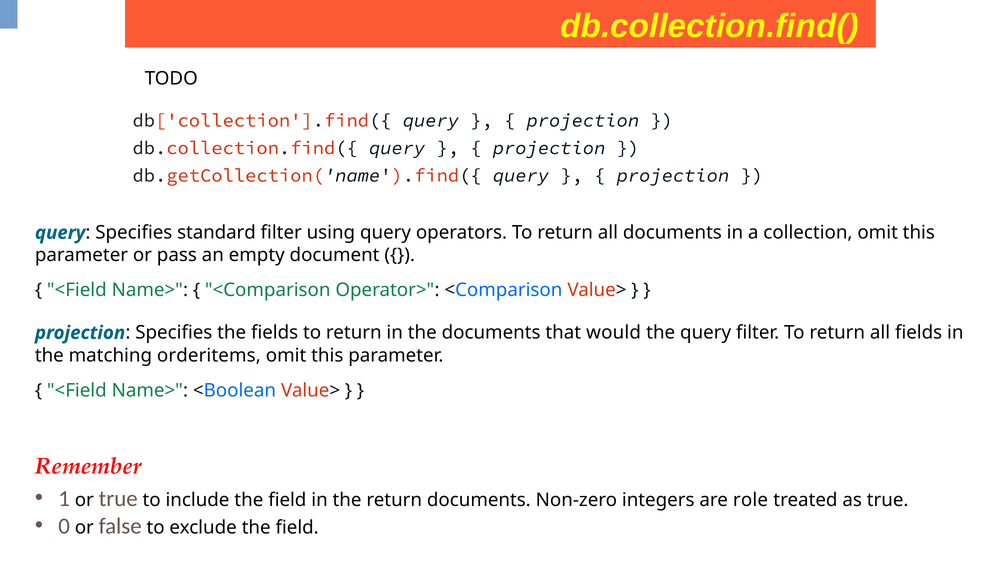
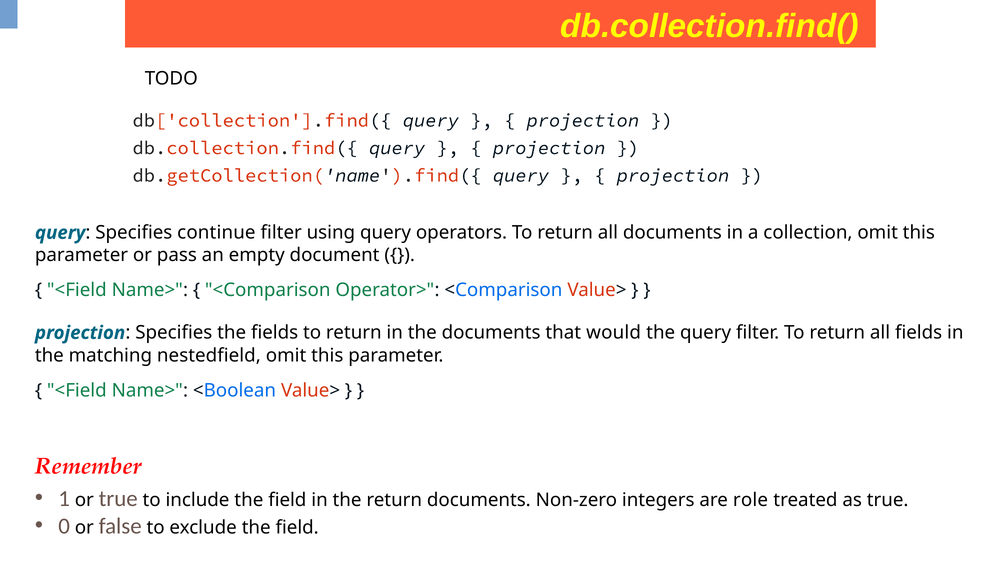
standard: standard -> continue
orderitems: orderitems -> nestedfield
